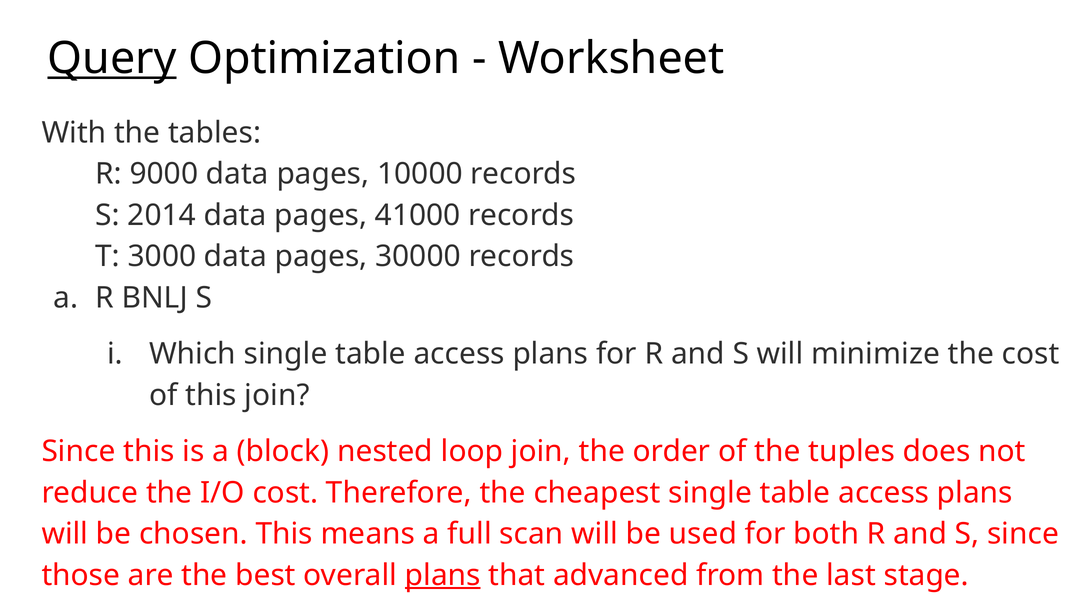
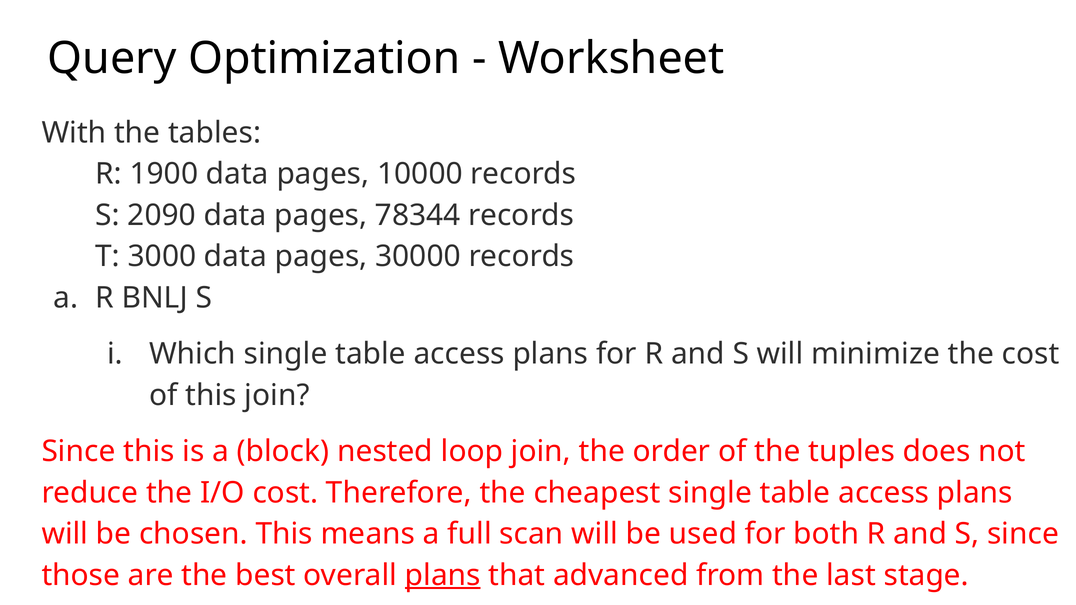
Query underline: present -> none
9000: 9000 -> 1900
2014: 2014 -> 2090
41000: 41000 -> 78344
